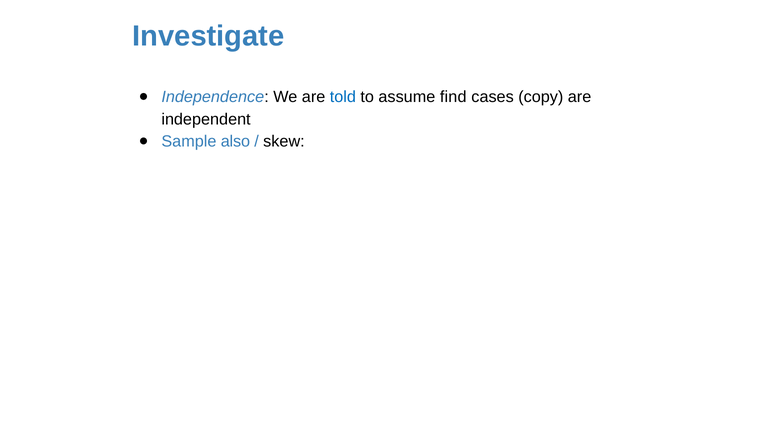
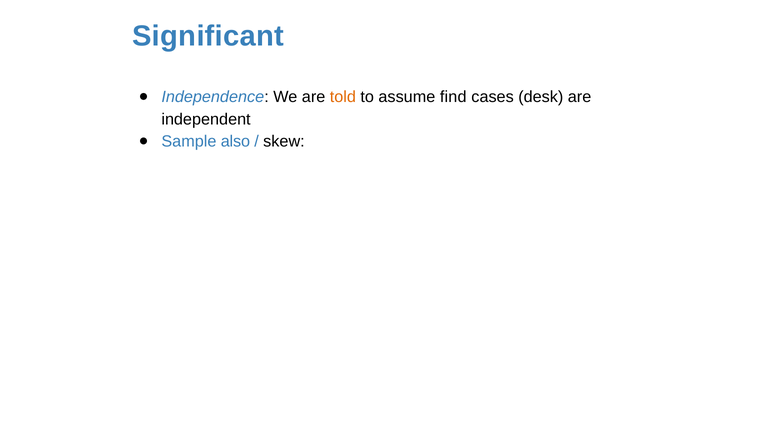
Investigate: Investigate -> Significant
told colour: blue -> orange
copy: copy -> desk
